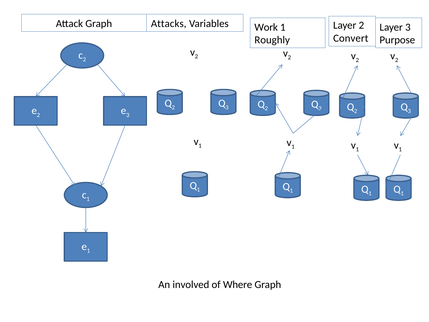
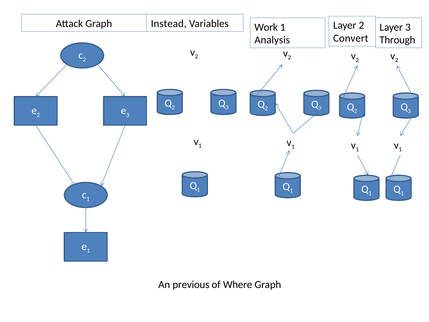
Attacks: Attacks -> Instead
Roughly: Roughly -> Analysis
Purpose: Purpose -> Through
involved: involved -> previous
